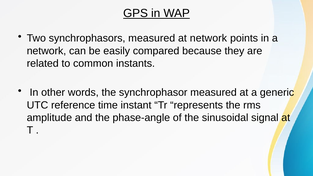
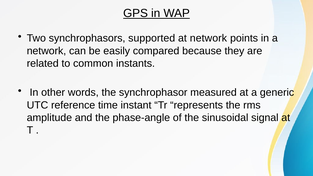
synchrophasors measured: measured -> supported
